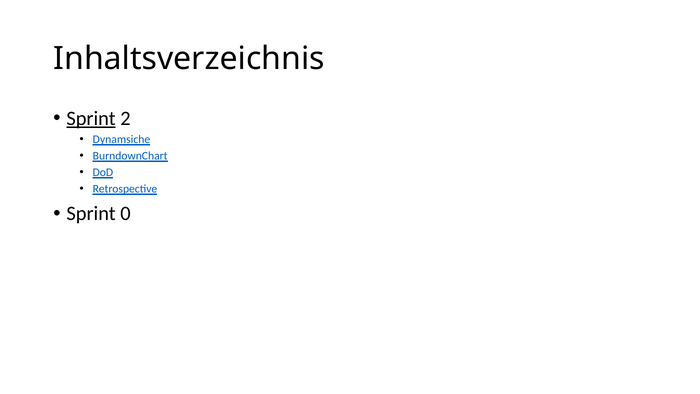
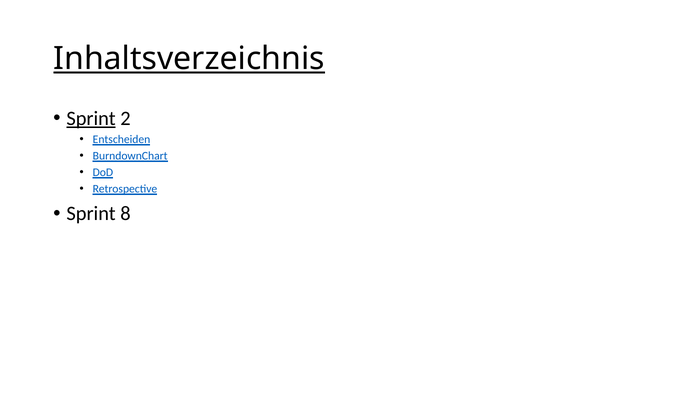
Inhaltsverzeichnis underline: none -> present
Dynamsiche: Dynamsiche -> Entscheiden
0: 0 -> 8
